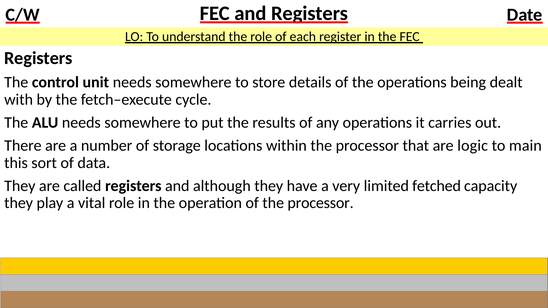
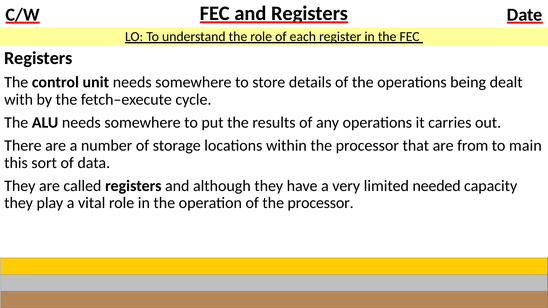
logic: logic -> from
fetched: fetched -> needed
